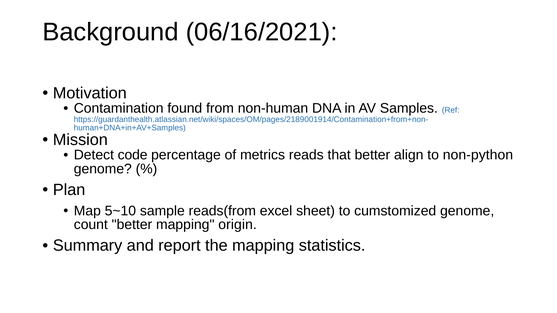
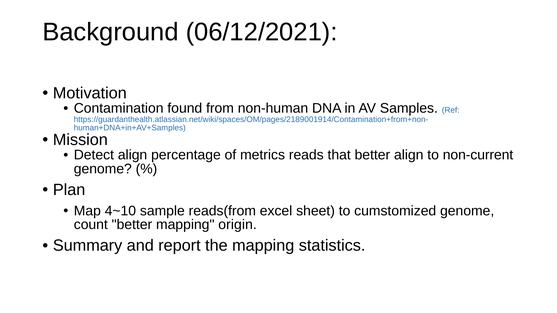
06/16/2021: 06/16/2021 -> 06/12/2021
Detect code: code -> align
non-python: non-python -> non-current
5~10: 5~10 -> 4~10
